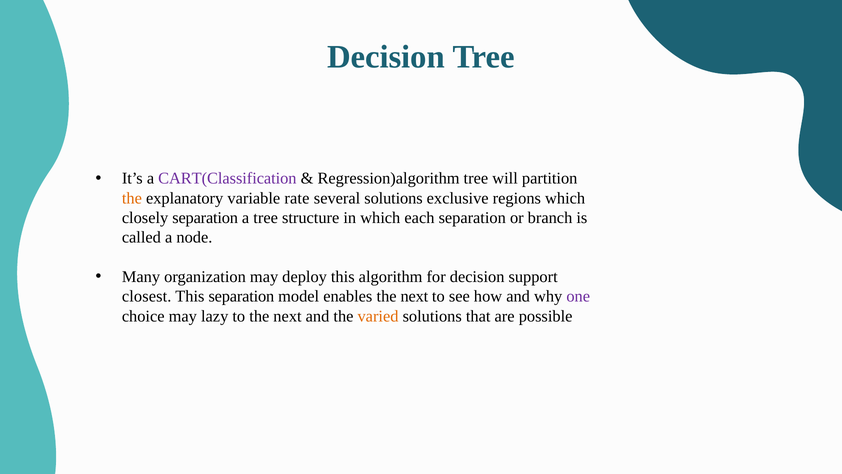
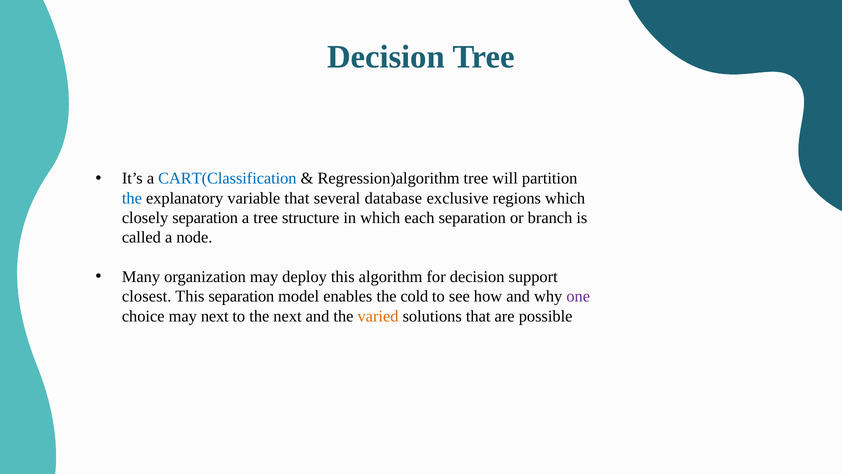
CART(Classification colour: purple -> blue
the at (132, 198) colour: orange -> blue
variable rate: rate -> that
several solutions: solutions -> database
enables the next: next -> cold
may lazy: lazy -> next
